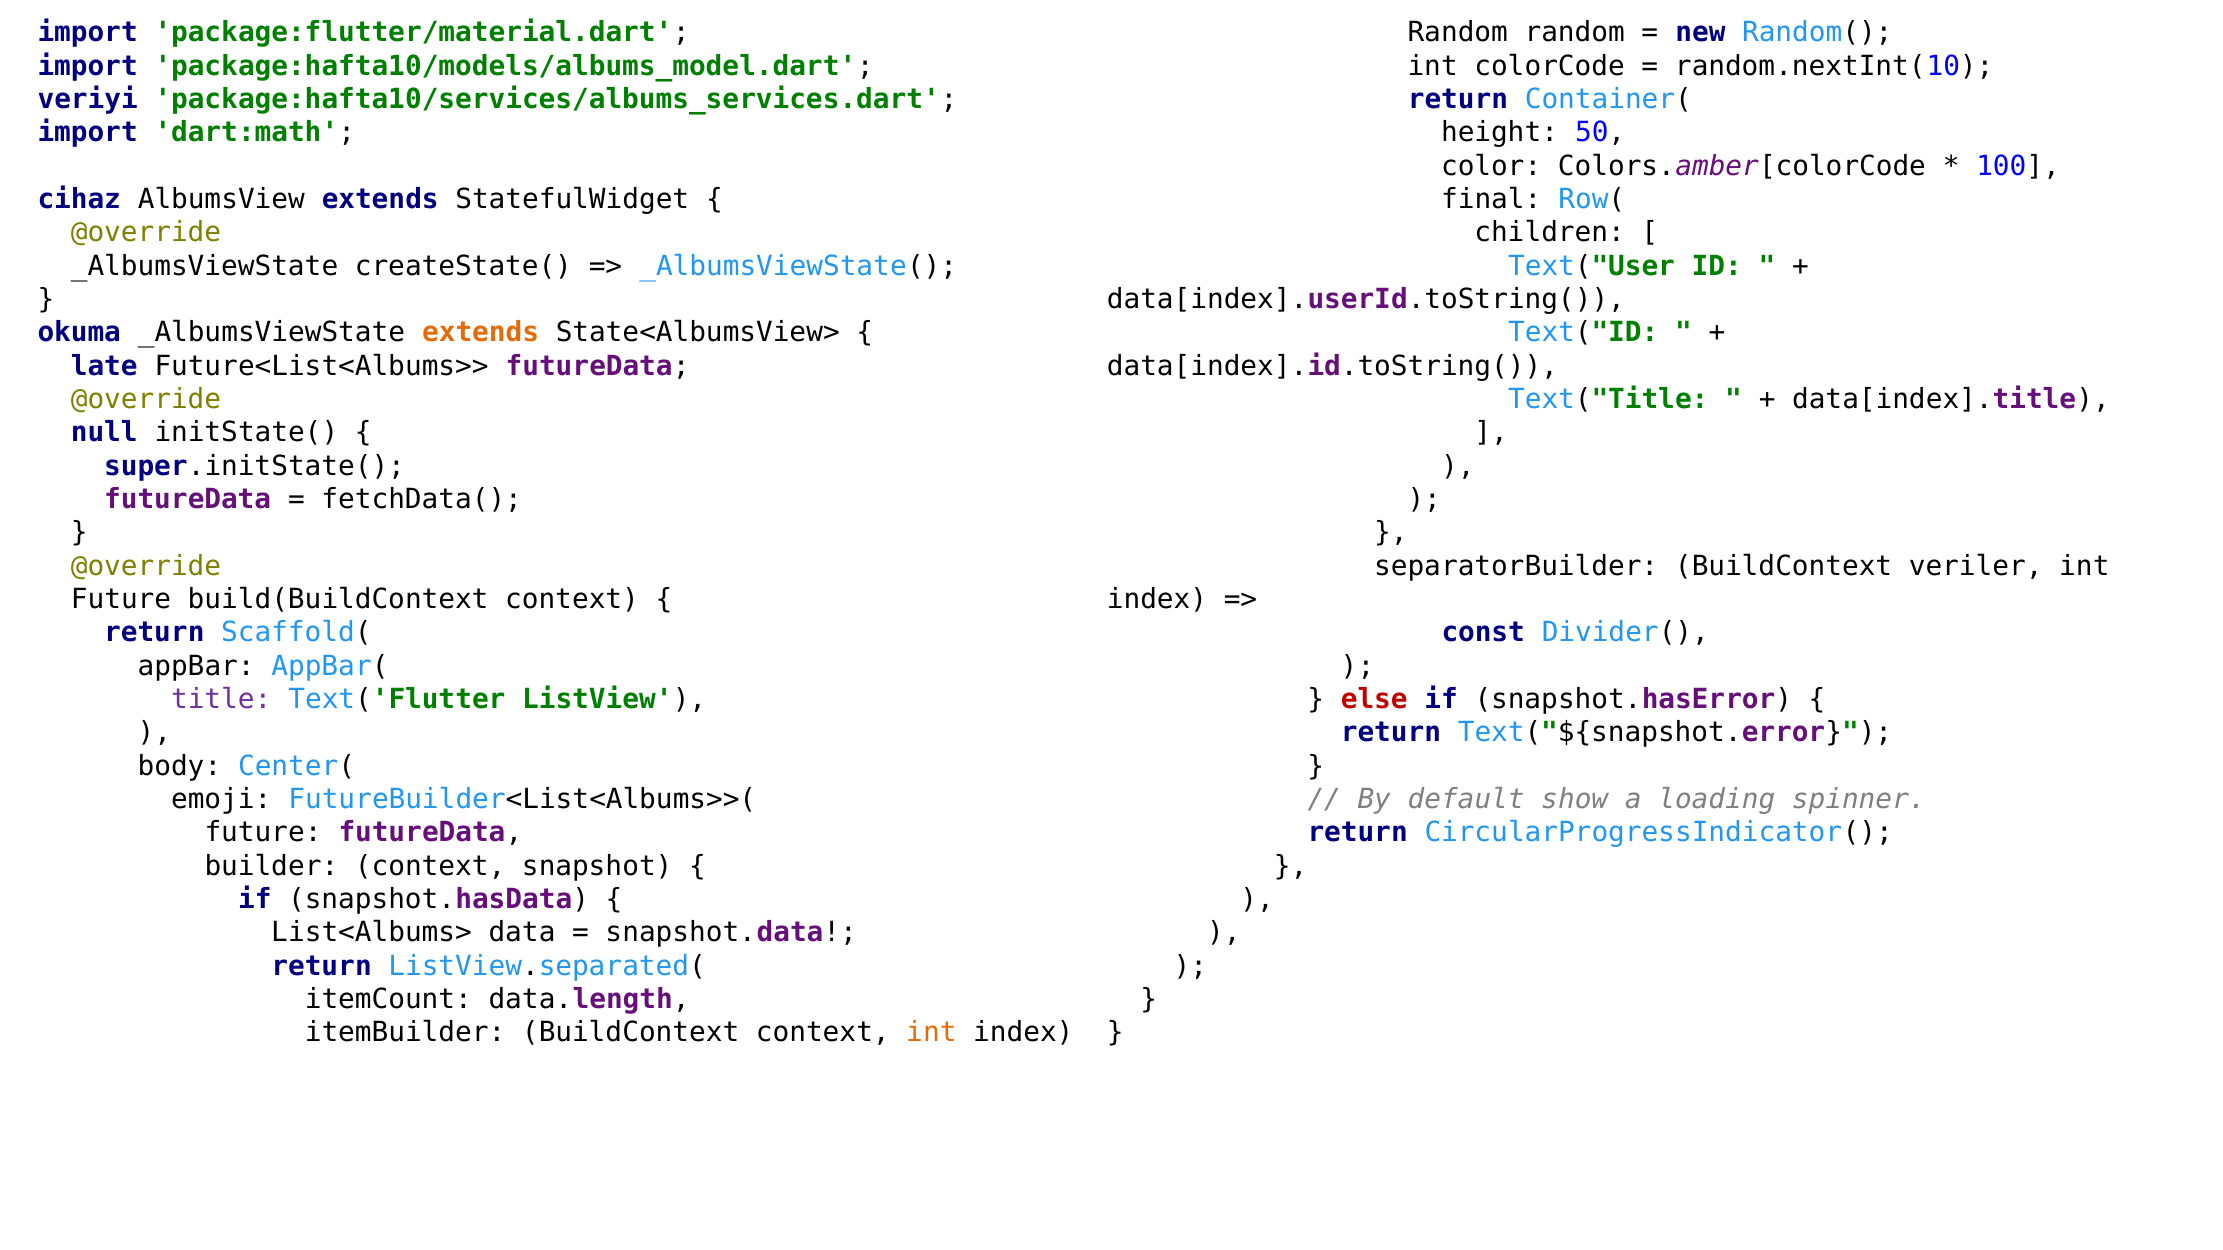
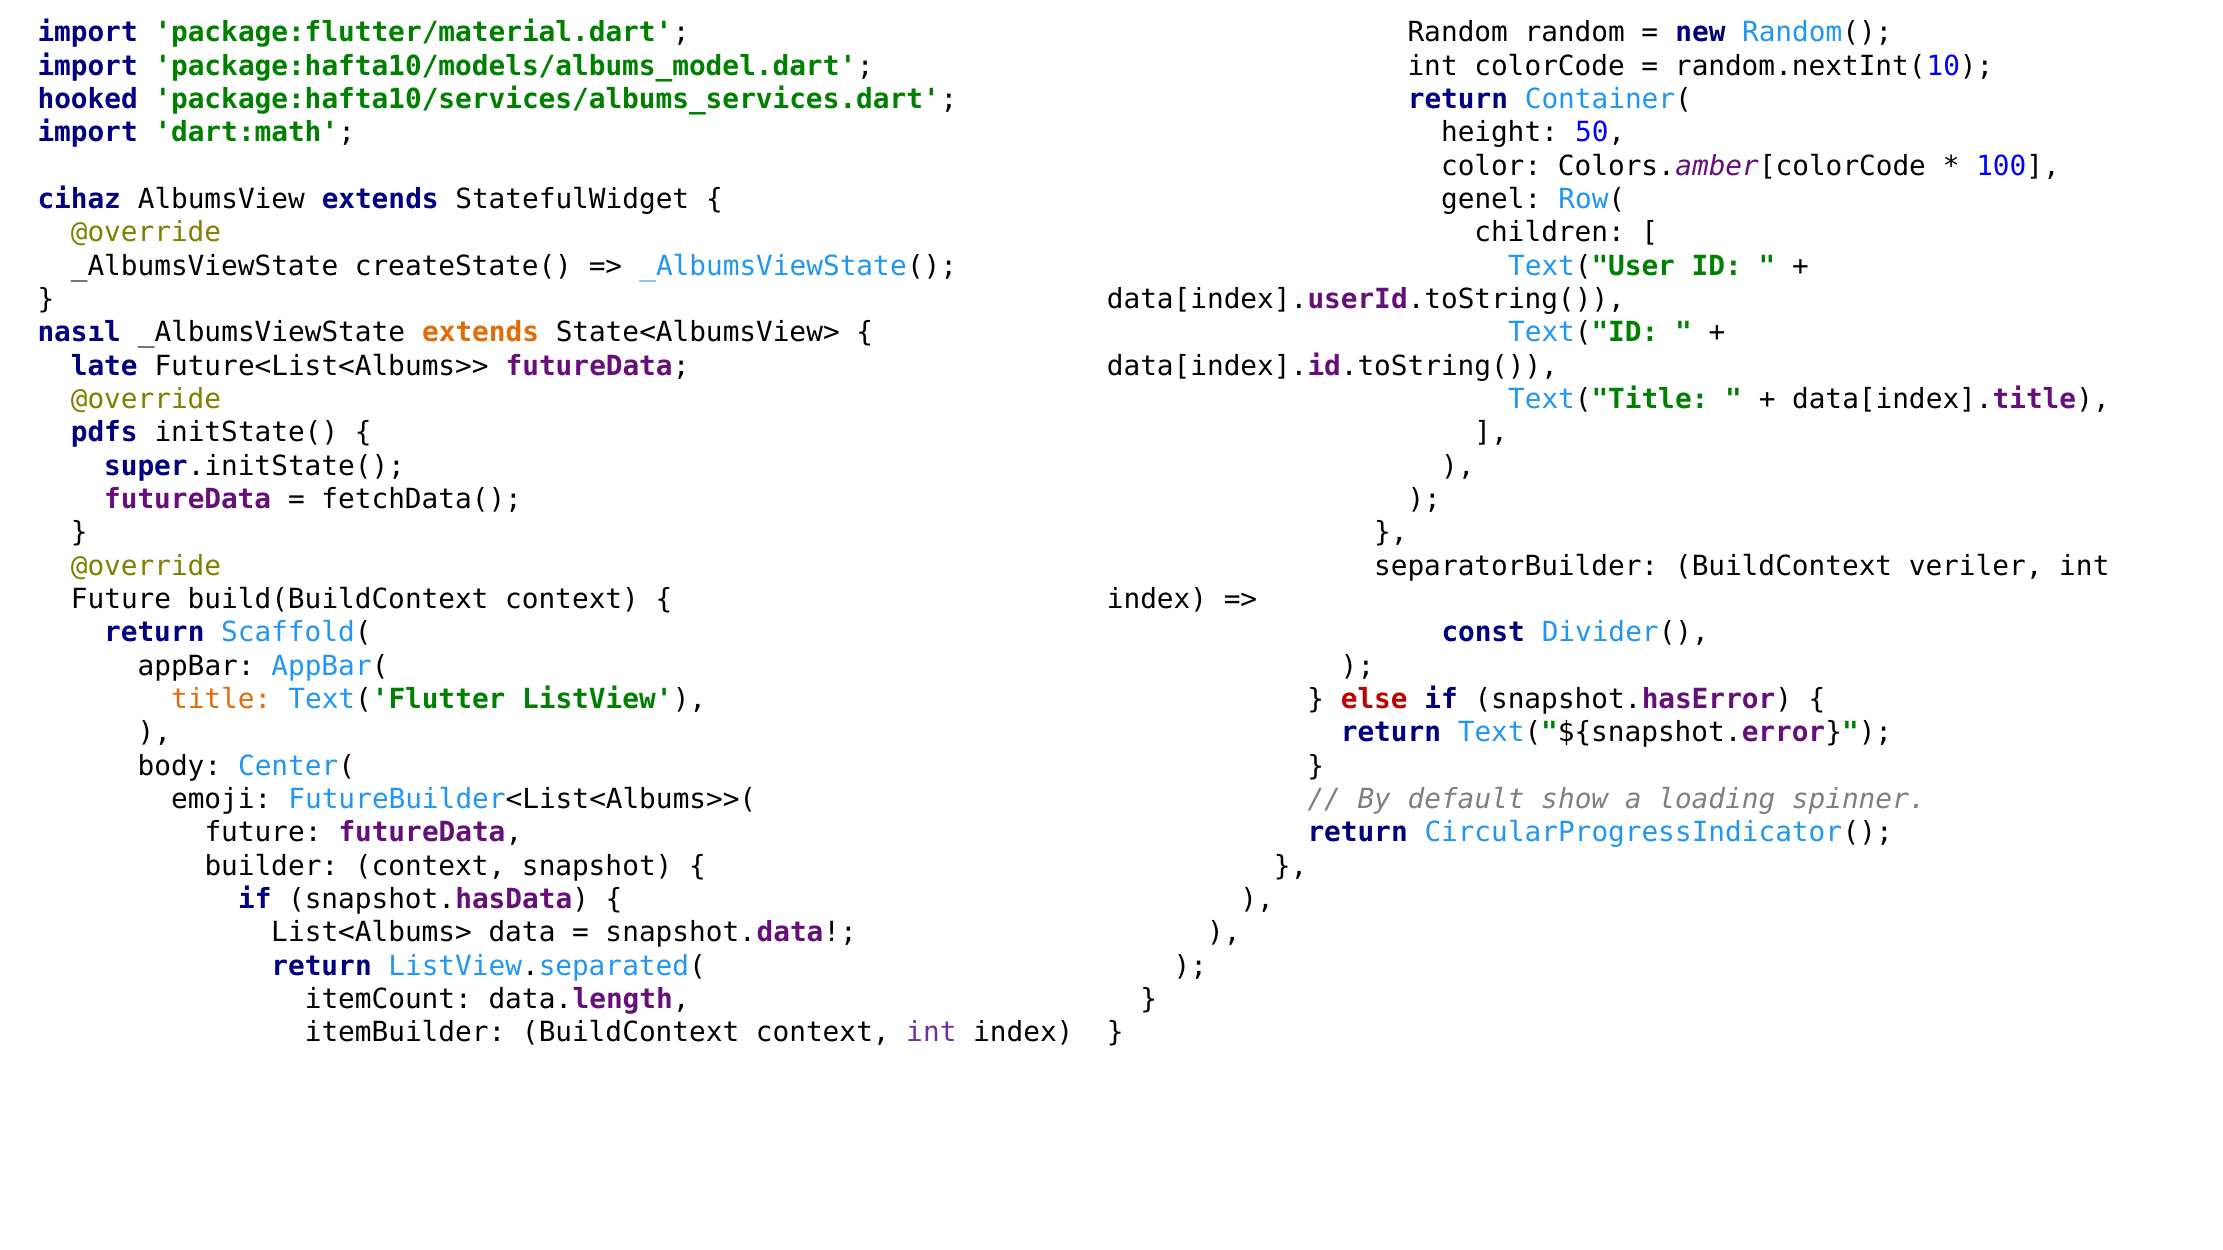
veriyi: veriyi -> hooked
final: final -> genel
okuma: okuma -> nasıl
null: null -> pdfs
title colour: purple -> orange
int at (931, 1033) colour: orange -> purple
